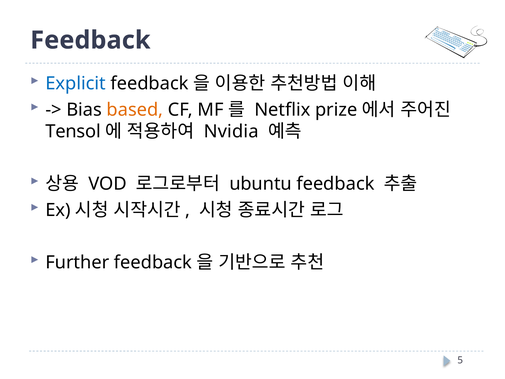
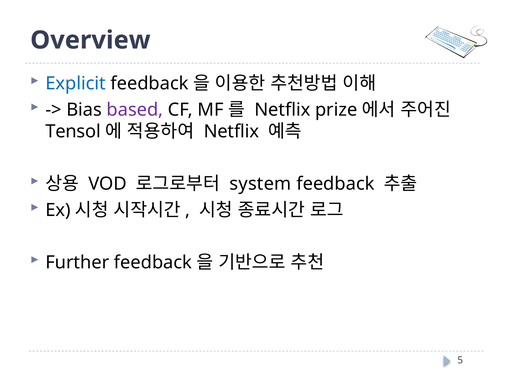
Feedback at (90, 40): Feedback -> Overview
based colour: orange -> purple
Nvidia at (231, 132): Nvidia -> Netflix
ubuntu: ubuntu -> system
